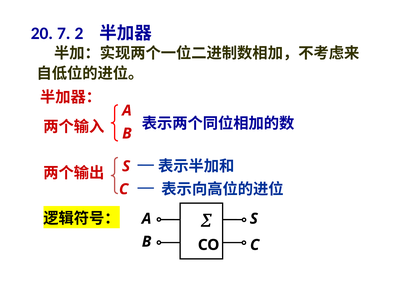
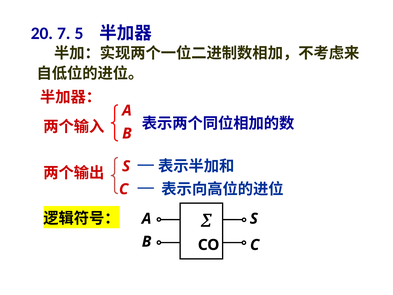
2: 2 -> 5
